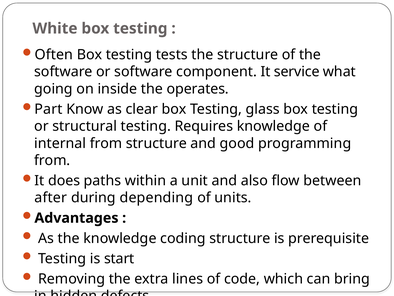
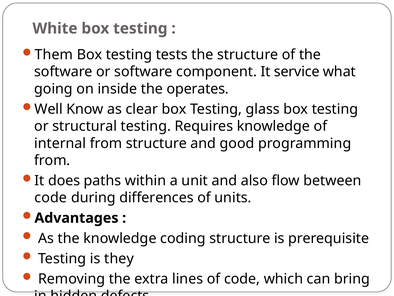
Often: Often -> Them
Part: Part -> Well
after at (51, 197): after -> code
depending: depending -> differences
start: start -> they
